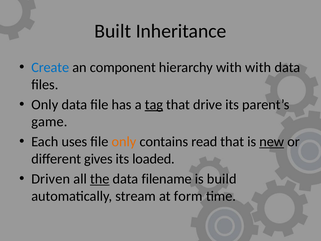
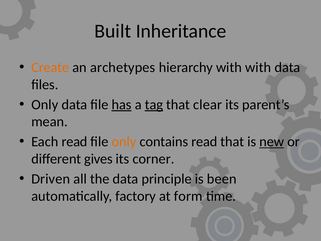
Create colour: blue -> orange
component: component -> archetypes
has underline: none -> present
drive: drive -> clear
game: game -> mean
Each uses: uses -> read
loaded: loaded -> corner
the underline: present -> none
filename: filename -> principle
build: build -> been
stream: stream -> factory
